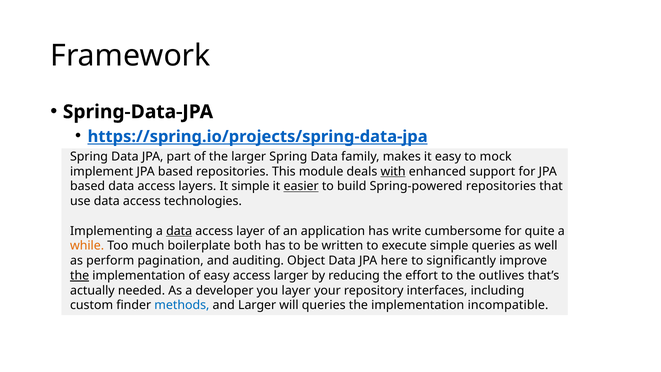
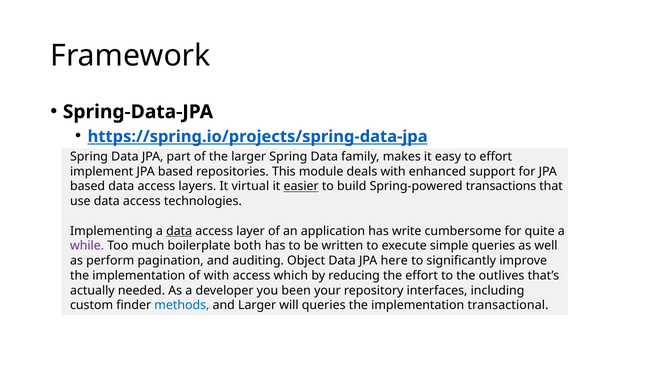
to mock: mock -> effort
with at (393, 171) underline: present -> none
It simple: simple -> virtual
Spring-powered repositories: repositories -> transactions
while colour: orange -> purple
the at (80, 275) underline: present -> none
of easy: easy -> with
access larger: larger -> which
you layer: layer -> been
incompatible: incompatible -> transactional
